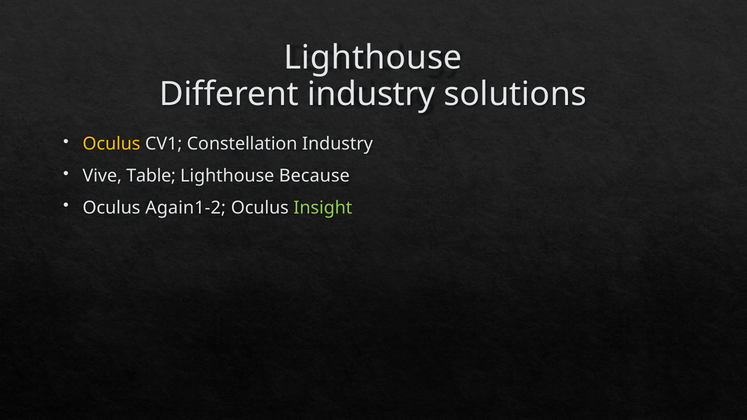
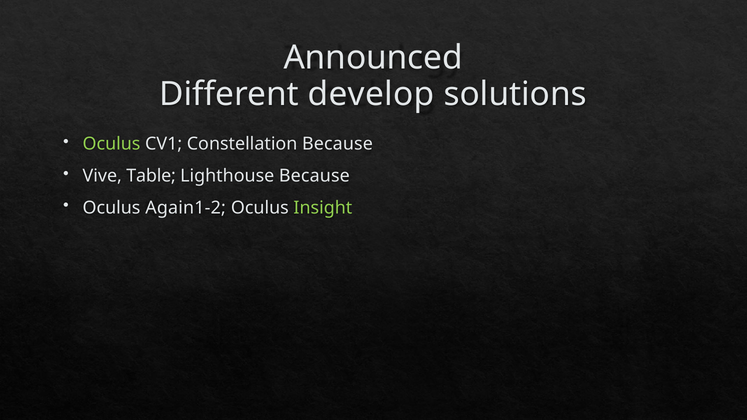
Lighthouse at (373, 58): Lighthouse -> Announced
Different industry: industry -> develop
Oculus at (112, 144) colour: yellow -> light green
Constellation Industry: Industry -> Because
